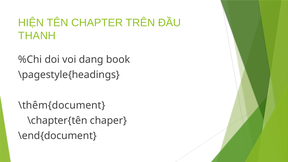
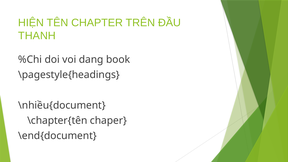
\thêm{document: \thêm{document -> \nhiều{document
